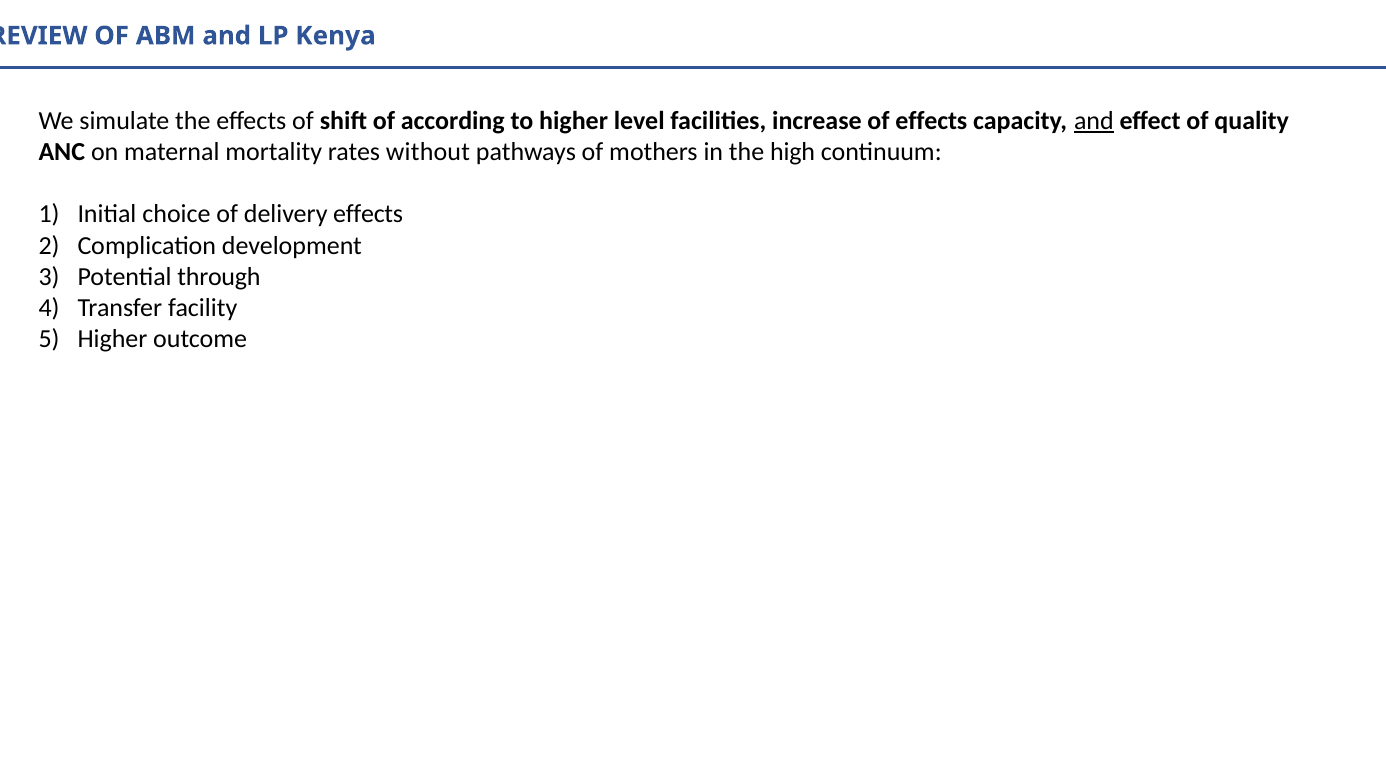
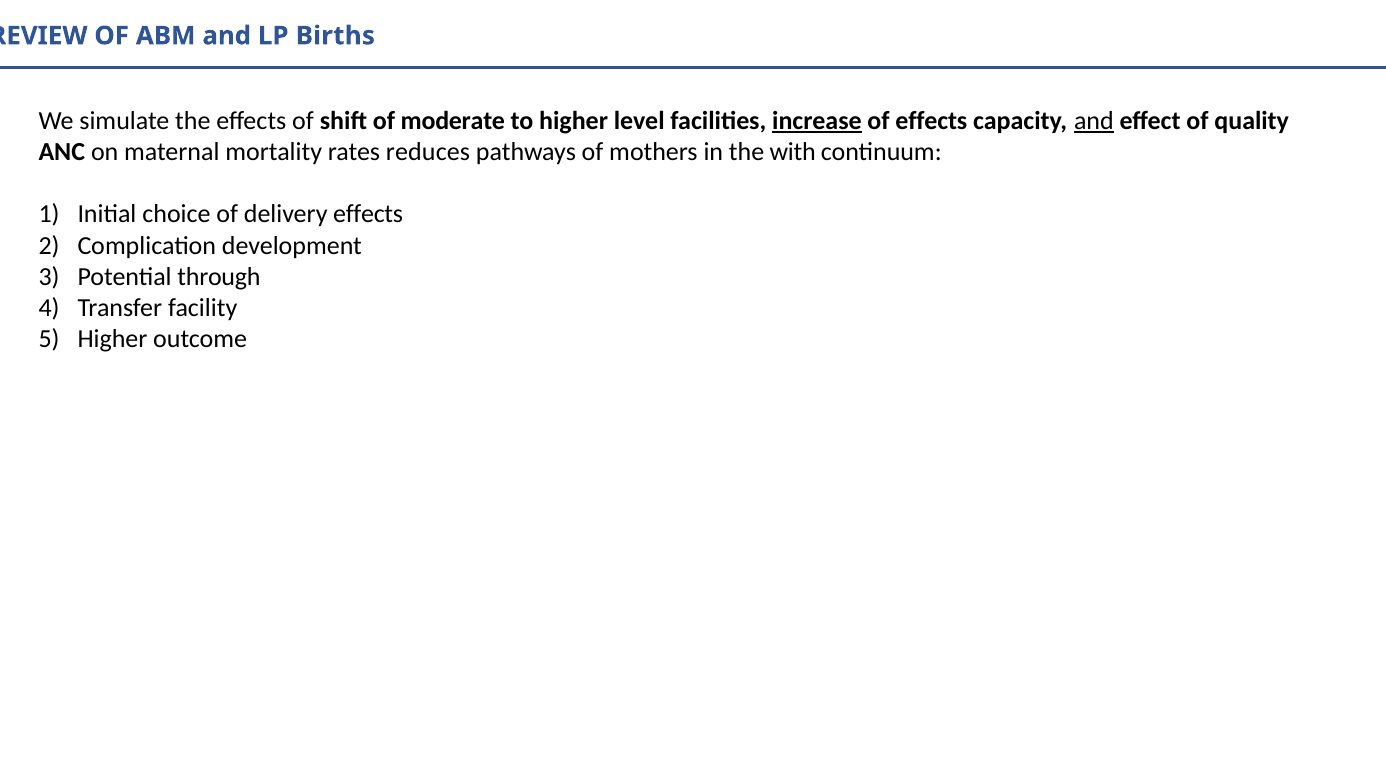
Kenya: Kenya -> Births
according: according -> moderate
increase underline: none -> present
without: without -> reduces
high: high -> with
